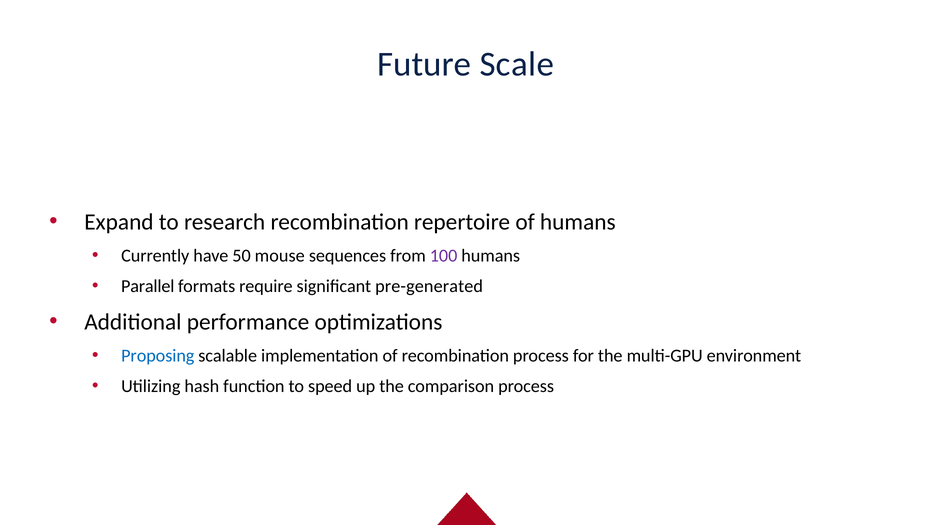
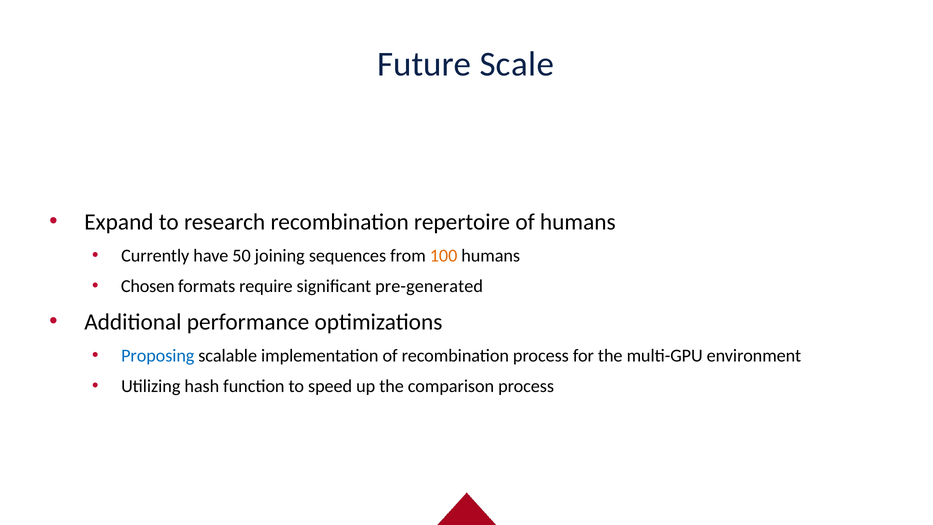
mouse: mouse -> joining
100 colour: purple -> orange
Parallel: Parallel -> Chosen
